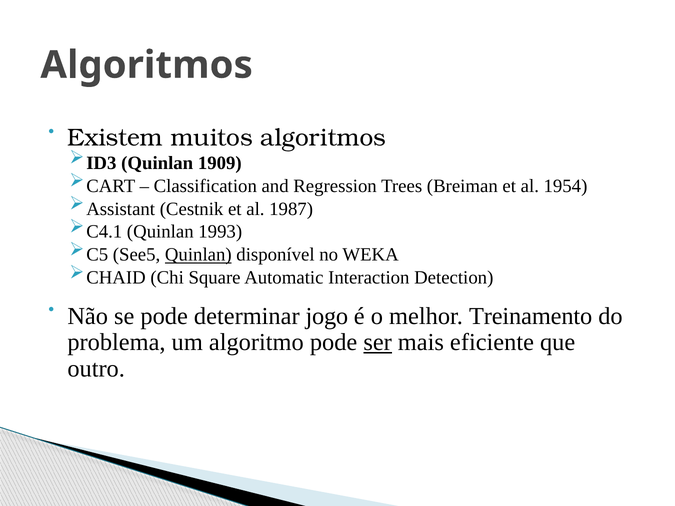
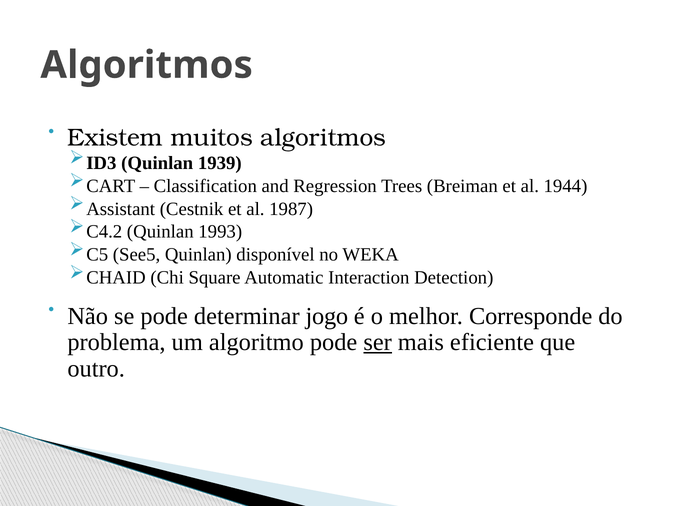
1909: 1909 -> 1939
1954: 1954 -> 1944
C4.1: C4.1 -> C4.2
Quinlan at (198, 255) underline: present -> none
Treinamento: Treinamento -> Corresponde
